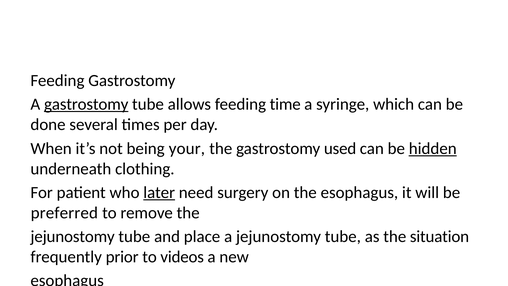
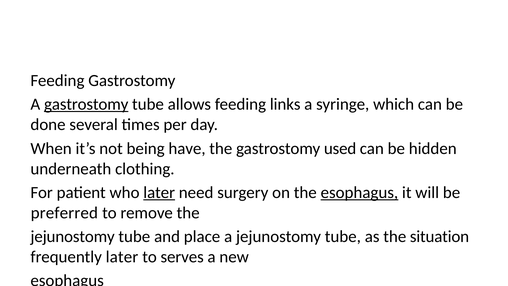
time: time -> links
your: your -> have
hidden underline: present -> none
esophagus at (359, 192) underline: none -> present
frequently prior: prior -> later
videos: videos -> serves
